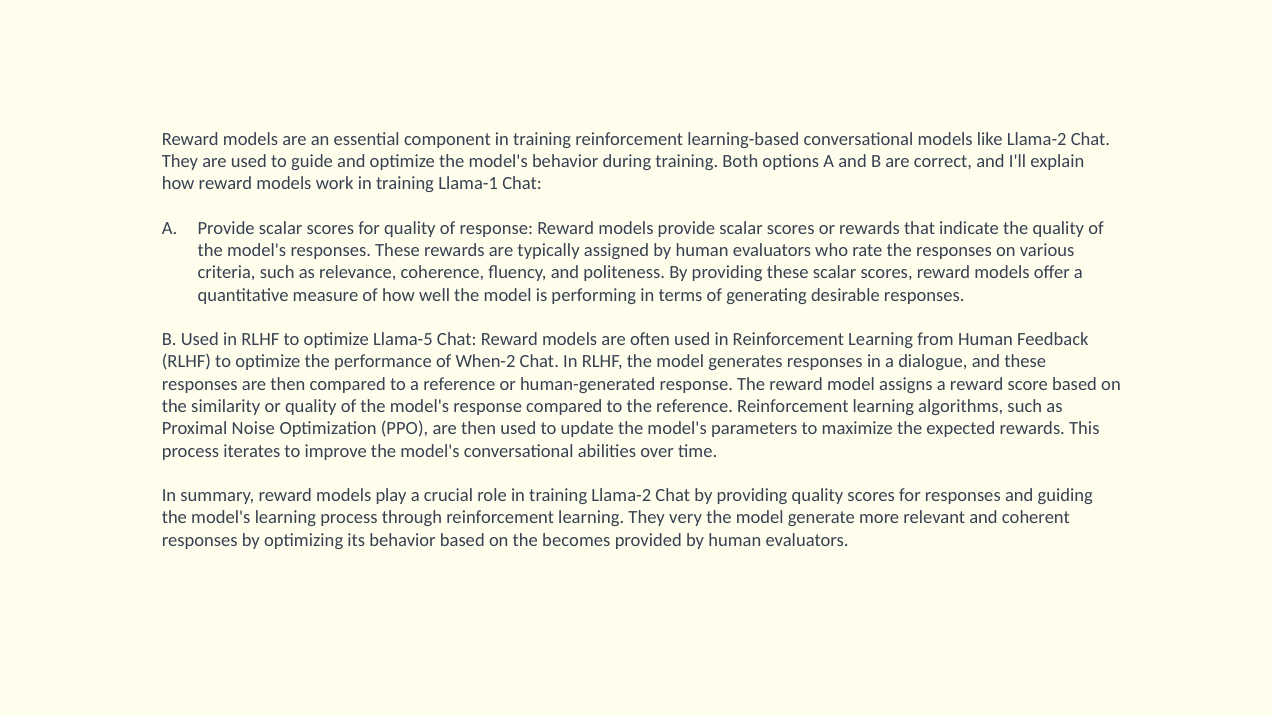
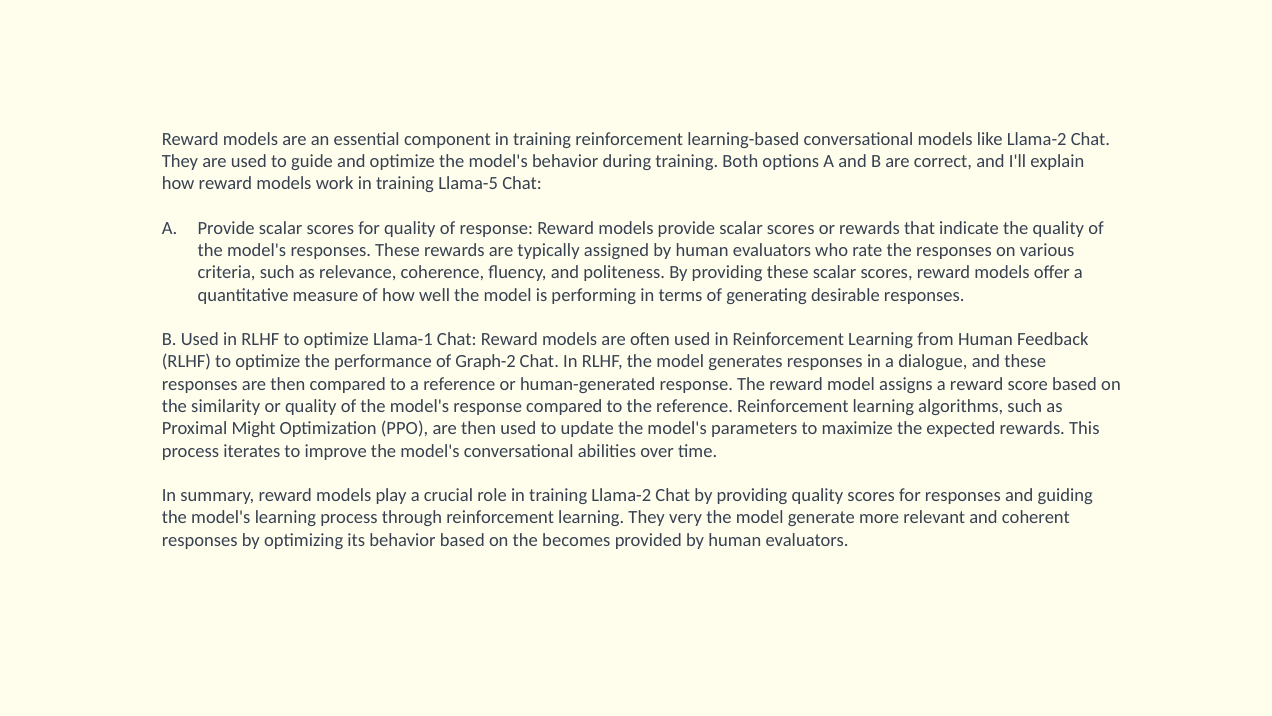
Llama-1: Llama-1 -> Llama-5
Llama-5: Llama-5 -> Llama-1
When-2: When-2 -> Graph-2
Noise: Noise -> Might
